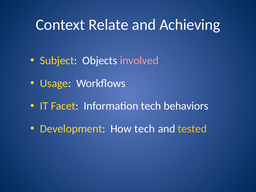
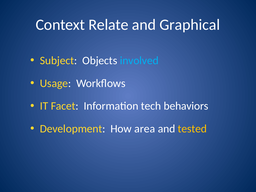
Achieving: Achieving -> Graphical
involved colour: pink -> light blue
How tech: tech -> area
